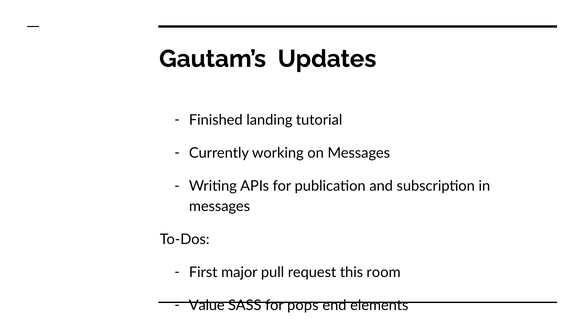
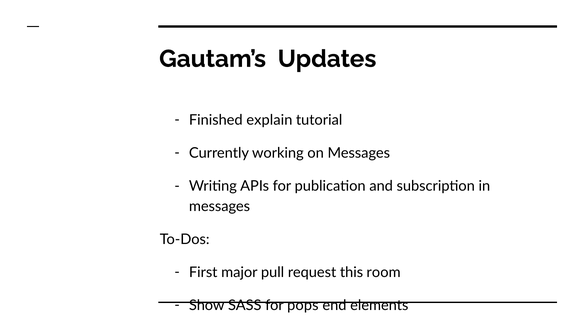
landing: landing -> explain
Value: Value -> Show
